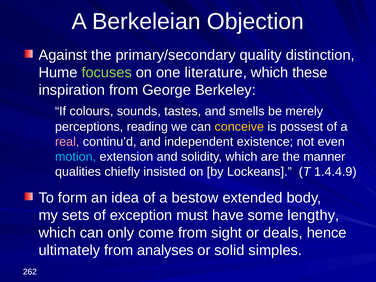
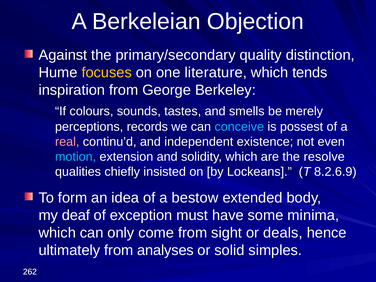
focuses colour: light green -> yellow
these: these -> tends
reading: reading -> records
conceive colour: yellow -> light blue
manner: manner -> resolve
1.4.4.9: 1.4.4.9 -> 8.2.6.9
sets: sets -> deaf
lengthy: lengthy -> minima
